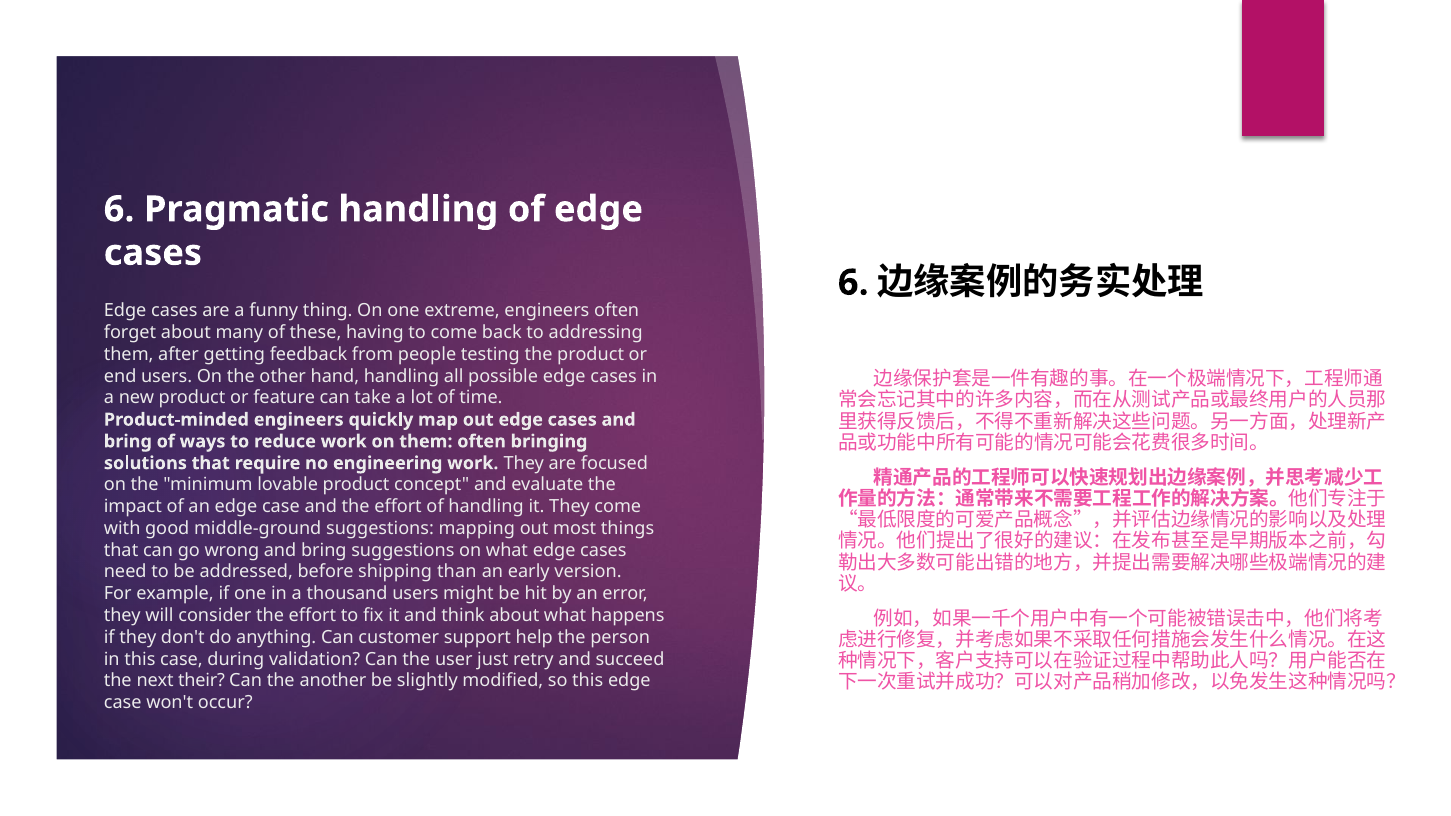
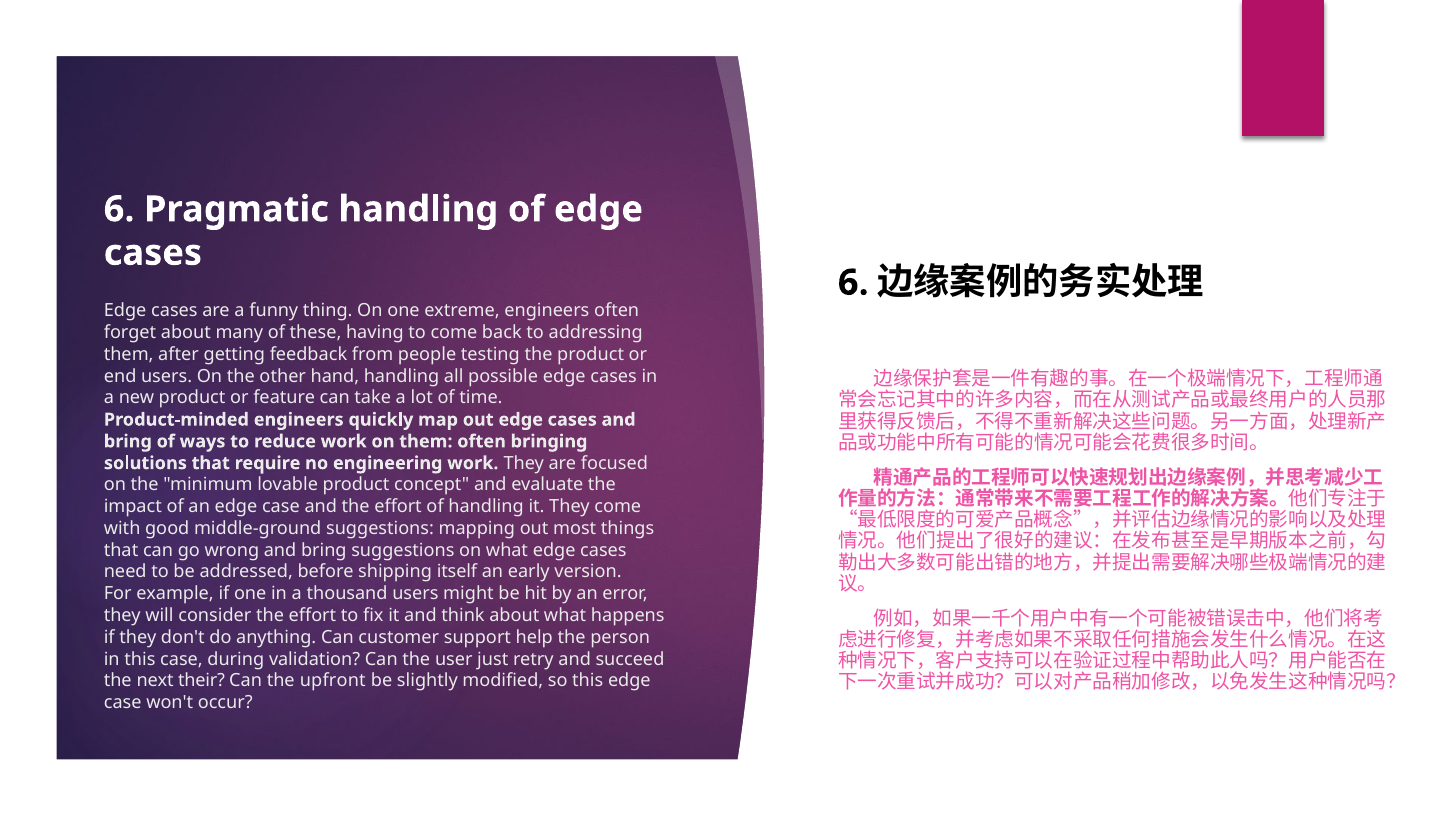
than: than -> itself
another: another -> upfront
